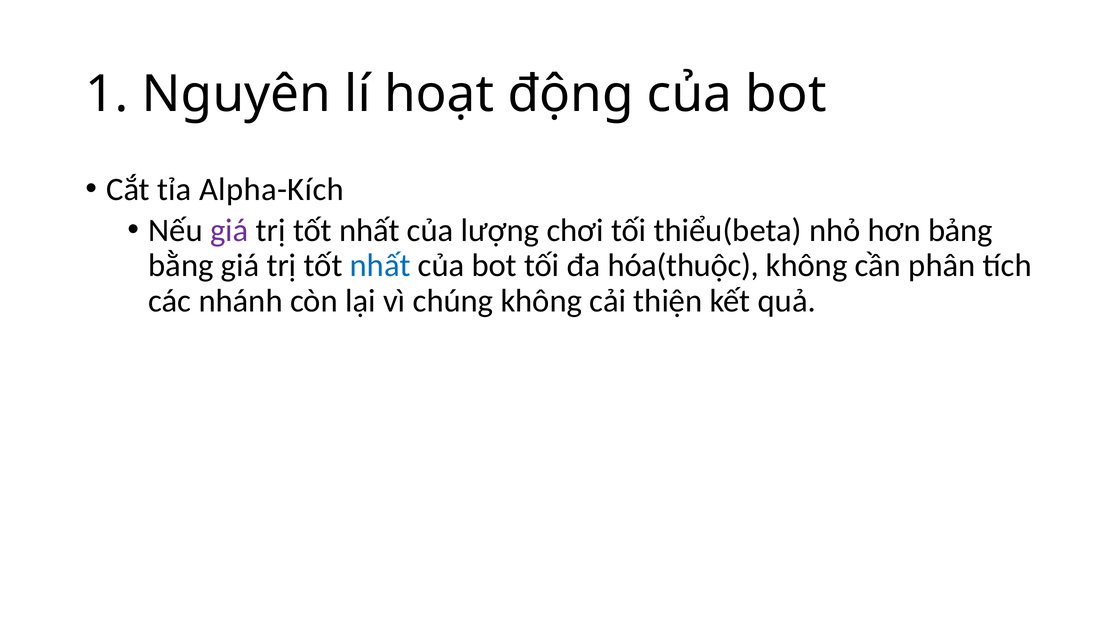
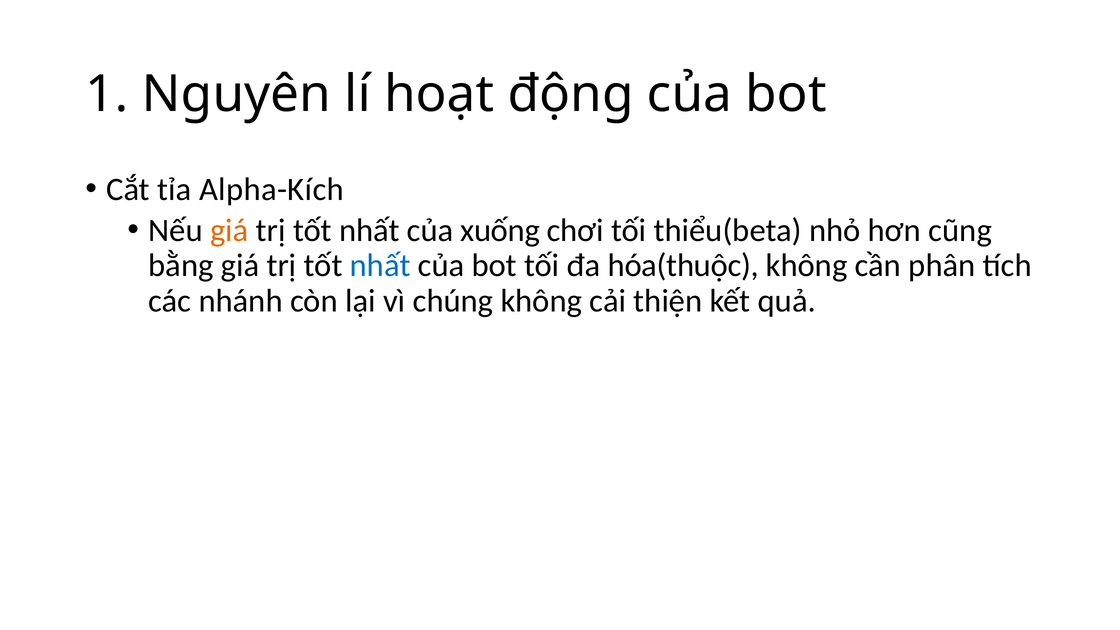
giá at (229, 230) colour: purple -> orange
lượng: lượng -> xuống
bảng: bảng -> cũng
